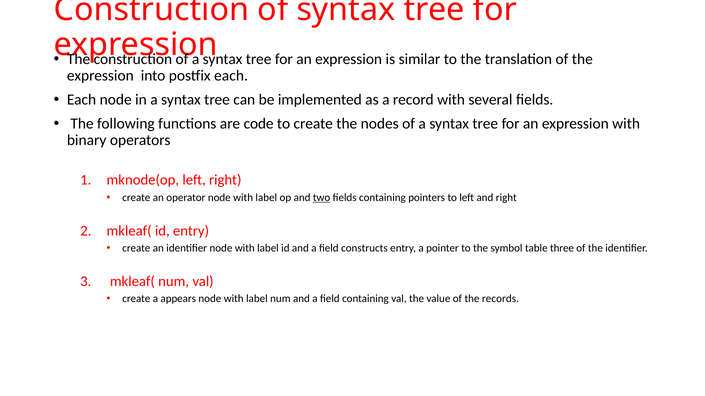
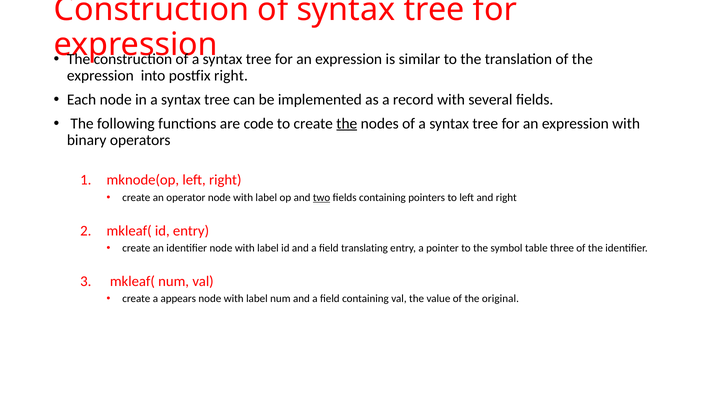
postfix each: each -> right
the at (347, 124) underline: none -> present
constructs: constructs -> translating
records: records -> original
